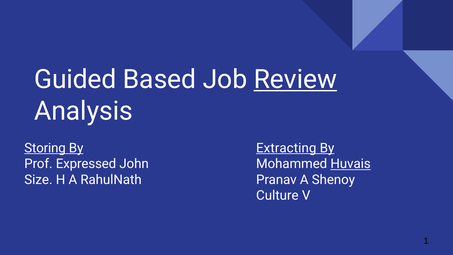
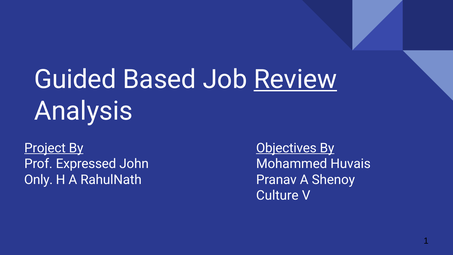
Storing: Storing -> Project
Extracting: Extracting -> Objectives
Huvais underline: present -> none
Size: Size -> Only
